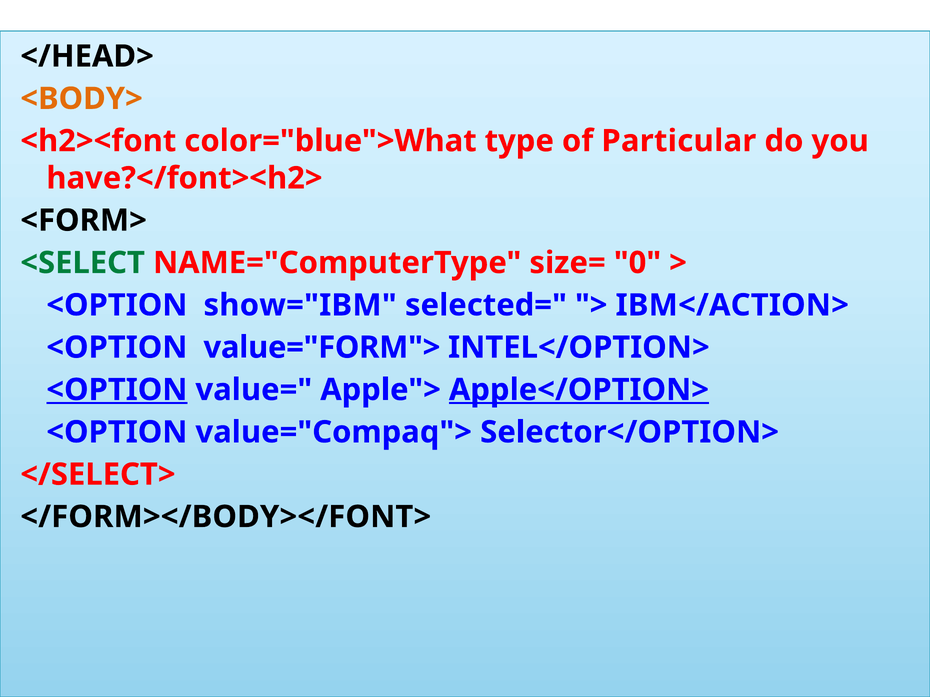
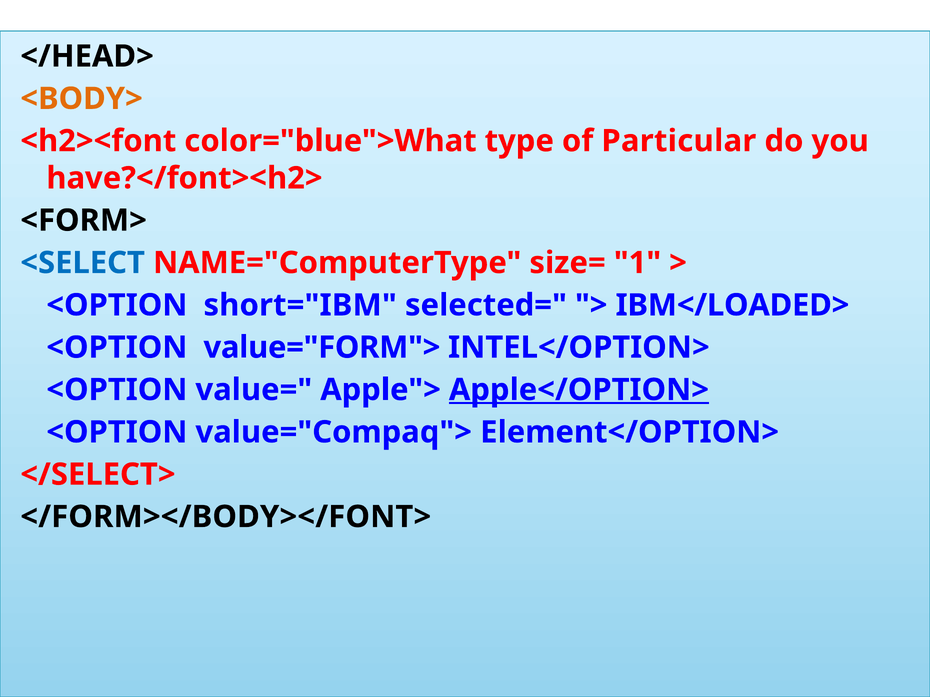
<SELECT colour: green -> blue
0: 0 -> 1
show="IBM: show="IBM -> short="IBM
IBM</ACTION>: IBM</ACTION> -> IBM</LOADED>
<OPTION at (117, 390) underline: present -> none
Selector</OPTION>: Selector</OPTION> -> Element</OPTION>
